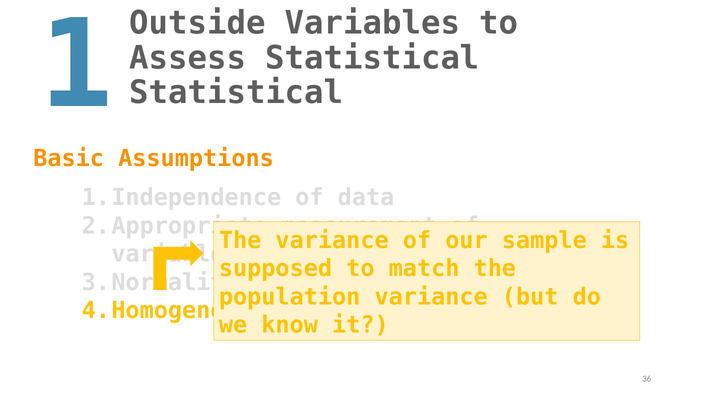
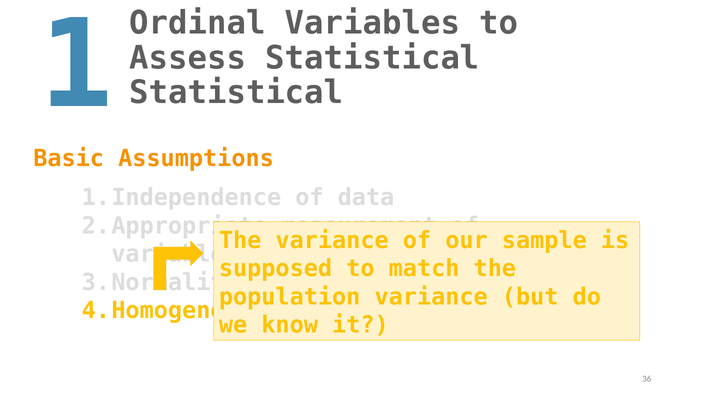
Outside: Outside -> Ordinal
